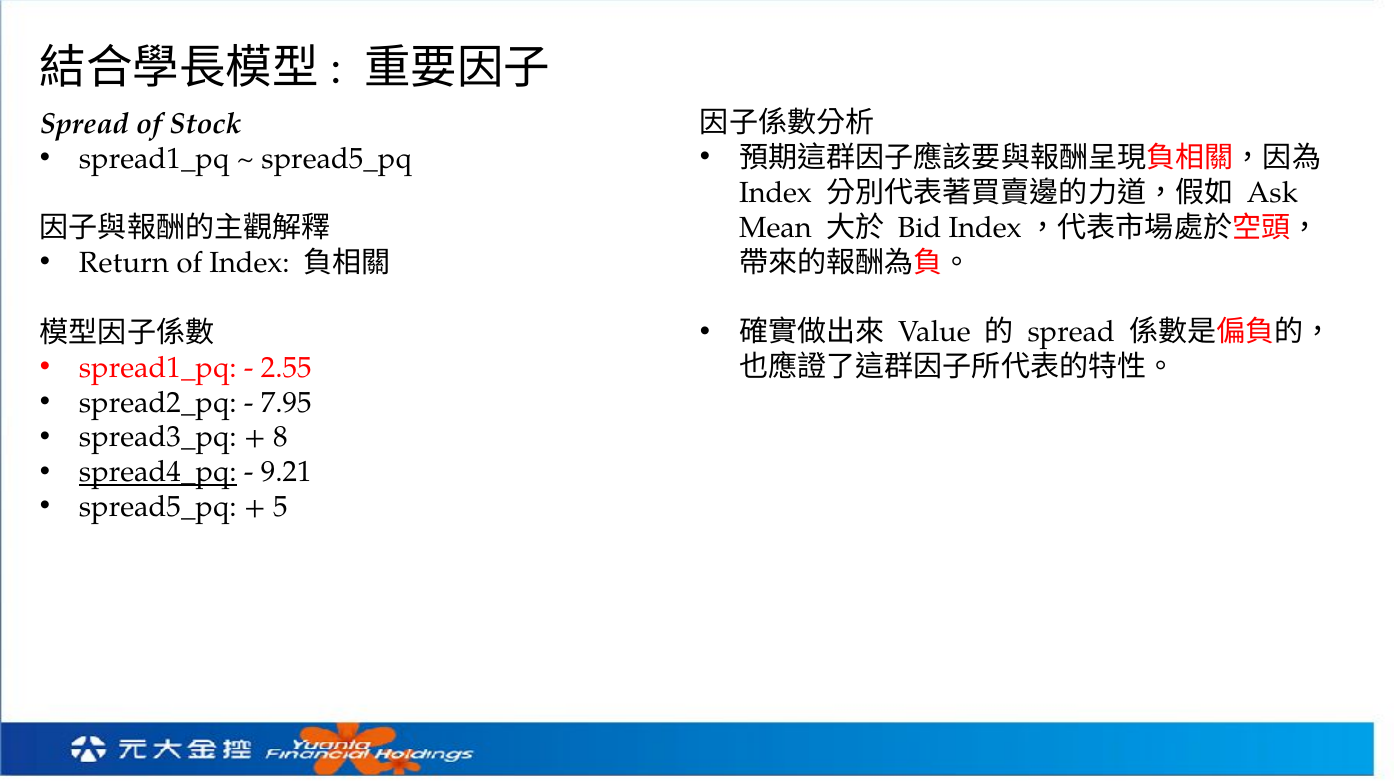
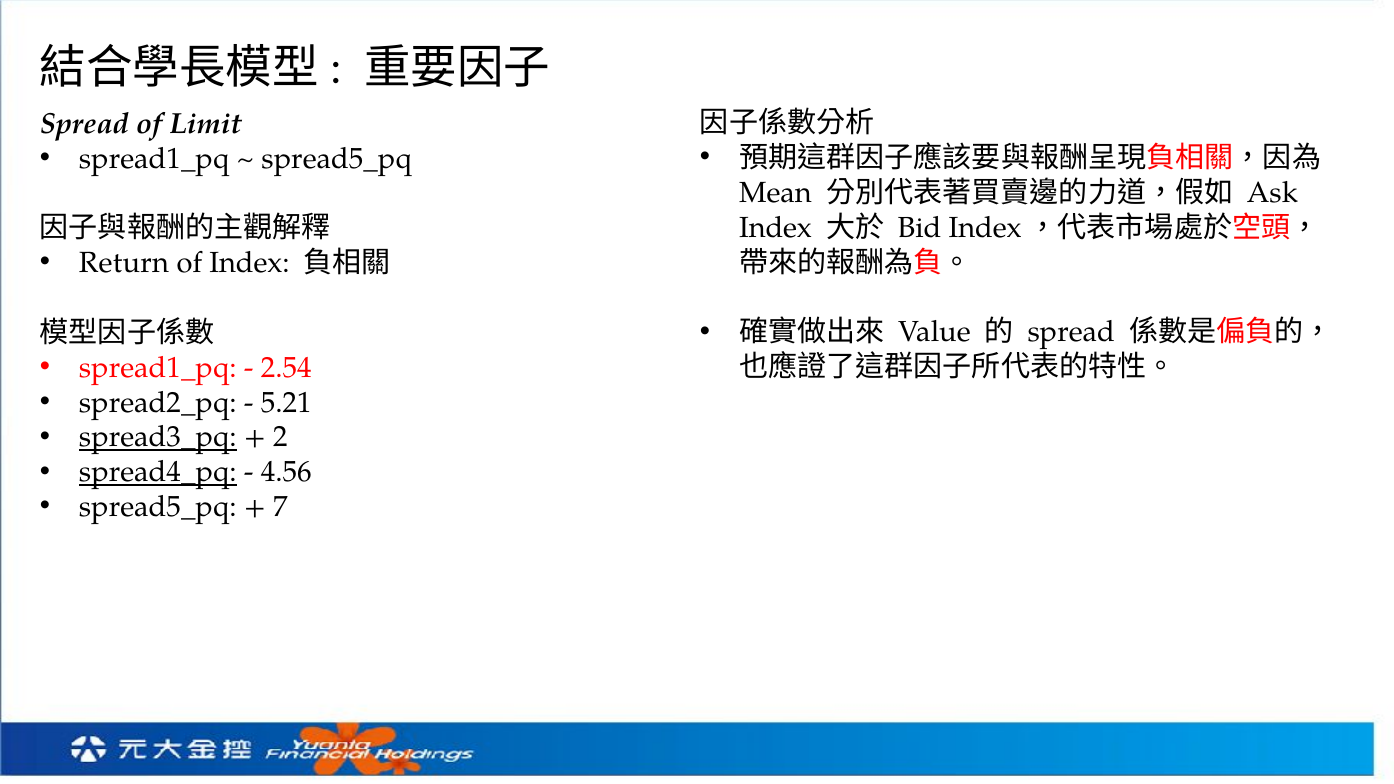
Stock: Stock -> Limit
Index at (776, 193): Index -> Mean
Mean at (776, 228): Mean -> Index
2.55: 2.55 -> 2.54
7.95: 7.95 -> 5.21
spread3_pq underline: none -> present
8: 8 -> 2
9.21: 9.21 -> 4.56
5: 5 -> 7
